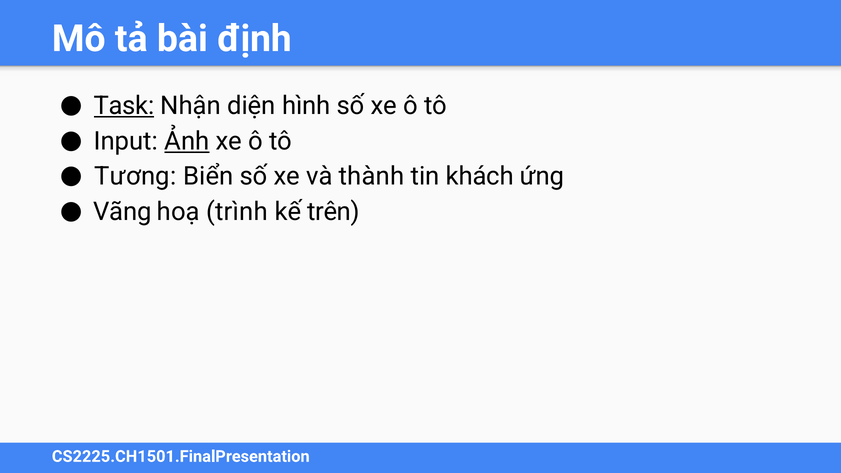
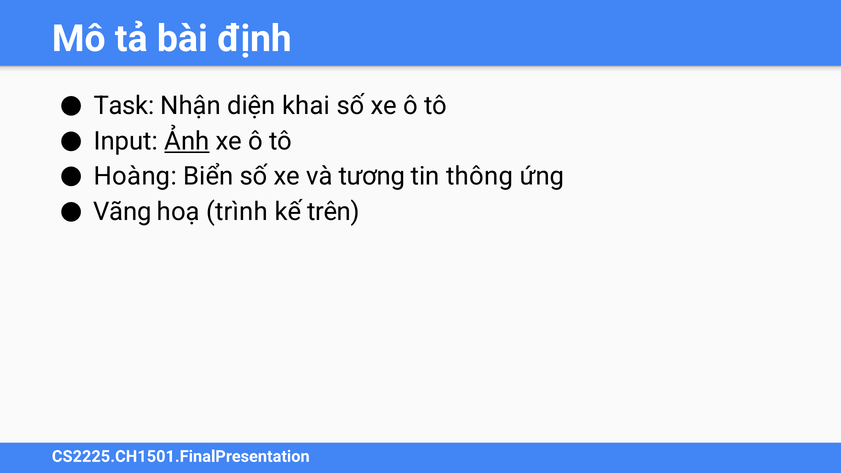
Task underline: present -> none
hình: hình -> khai
Tương: Tương -> Hoàng
thành: thành -> tương
khách: khách -> thông
